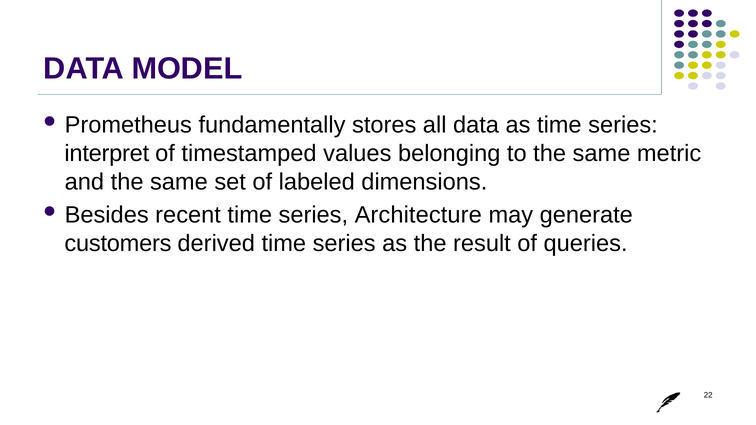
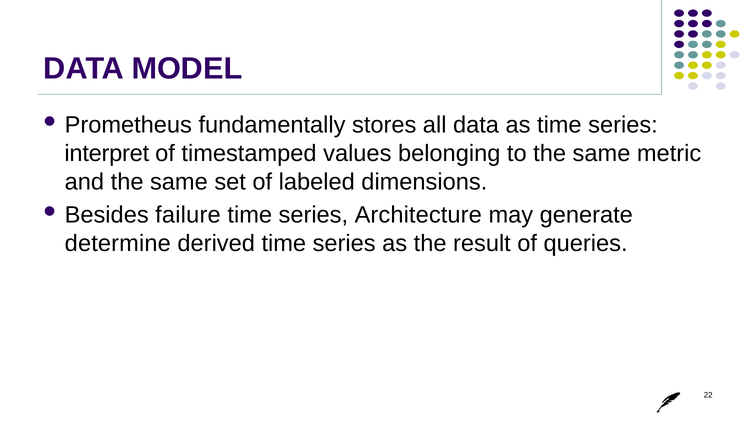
recent: recent -> failure
customers: customers -> determine
